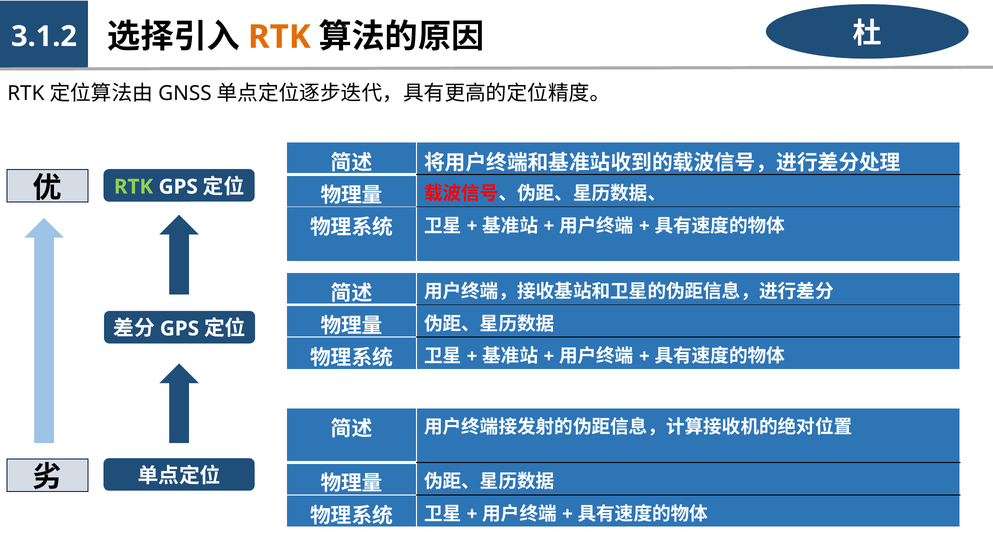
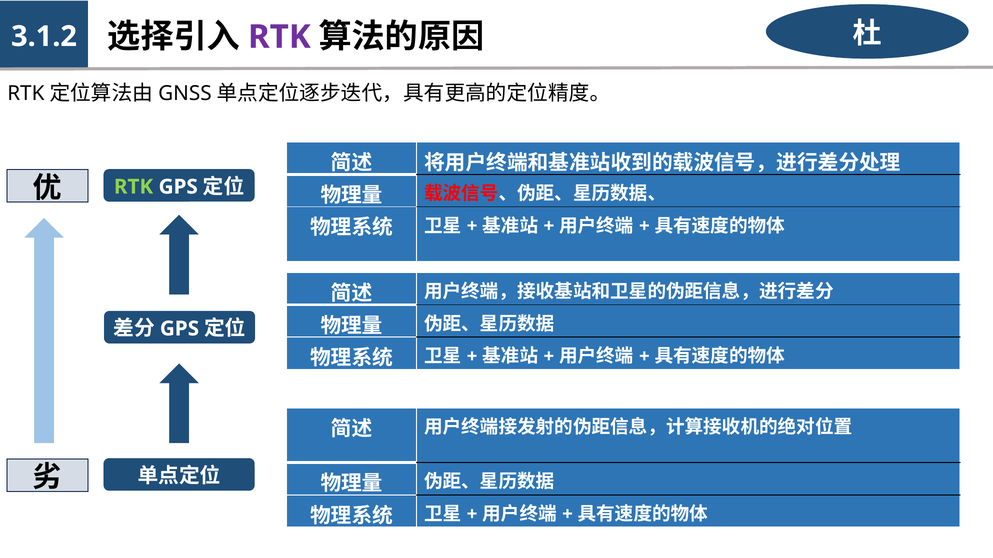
RTK at (279, 37) colour: orange -> purple
